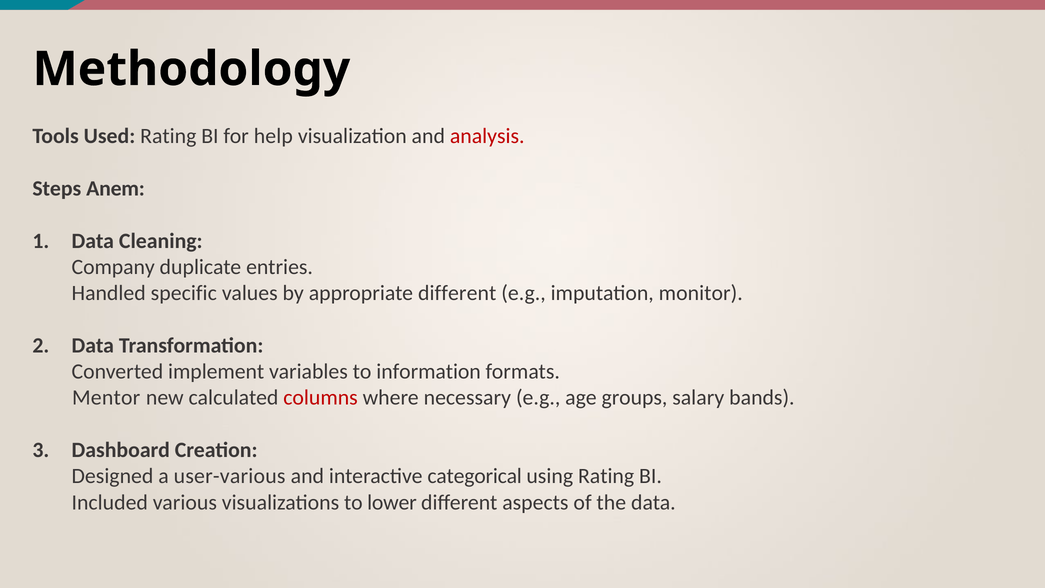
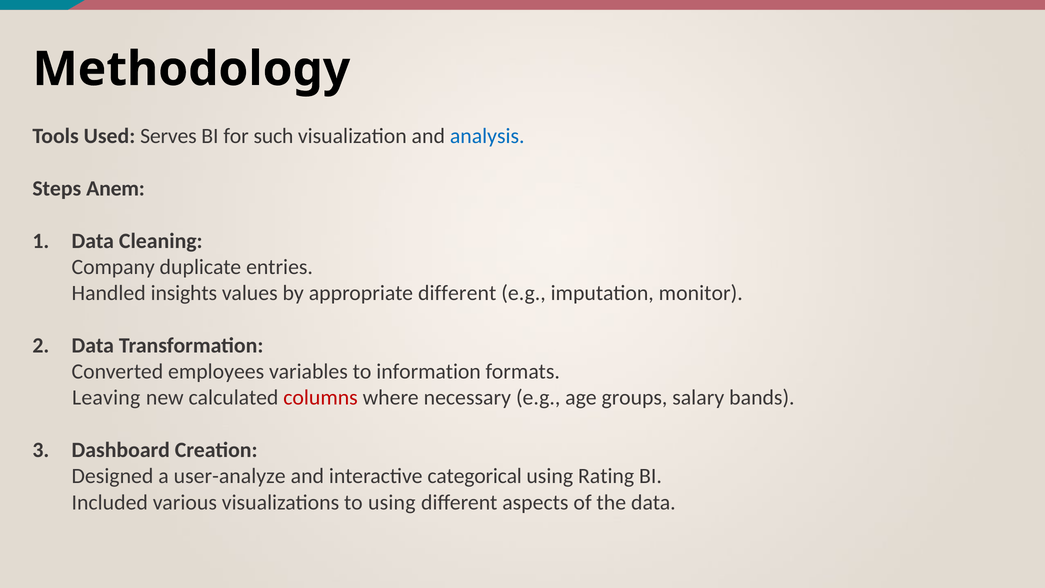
Used Rating: Rating -> Serves
help: help -> such
analysis colour: red -> blue
specific: specific -> insights
implement: implement -> employees
Mentor: Mentor -> Leaving
user-various: user-various -> user-analyze
to lower: lower -> using
